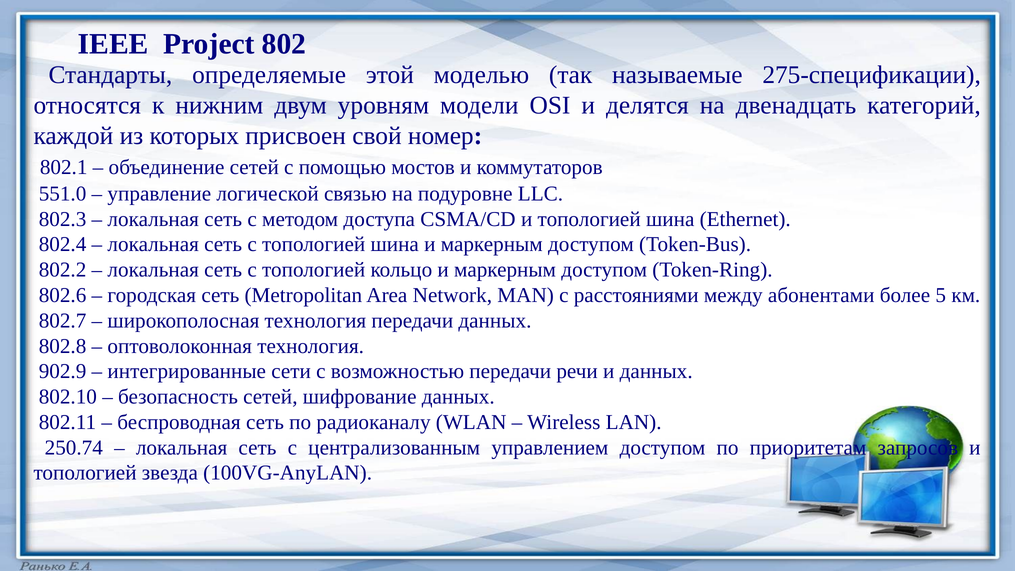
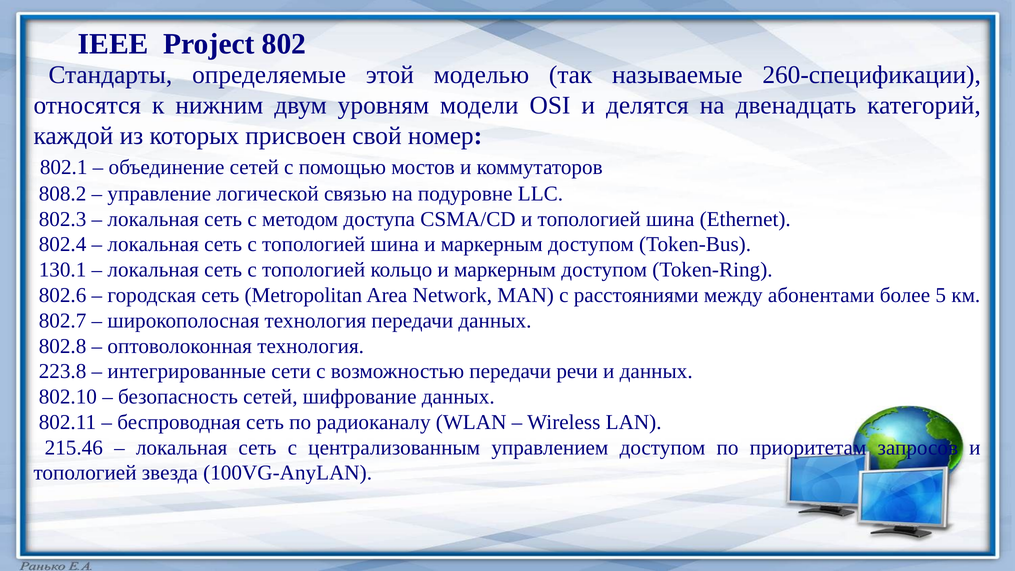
275-спецификации: 275-спецификации -> 260-спецификации
551.0: 551.0 -> 808.2
802.2: 802.2 -> 130.1
902.9: 902.9 -> 223.8
250.74: 250.74 -> 215.46
